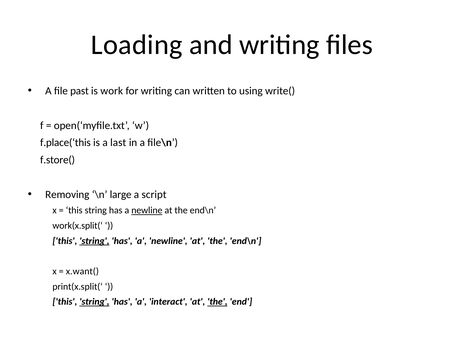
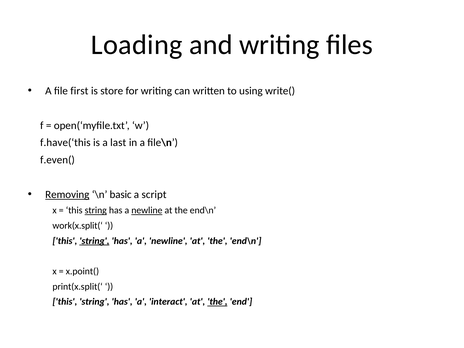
past: past -> first
work: work -> store
f.place(‘this: f.place(‘this -> f.have(‘this
f.store(: f.store( -> f.even(
Removing underline: none -> present
large: large -> basic
string at (96, 210) underline: none -> present
x.want(: x.want( -> x.point(
string at (94, 302) underline: present -> none
